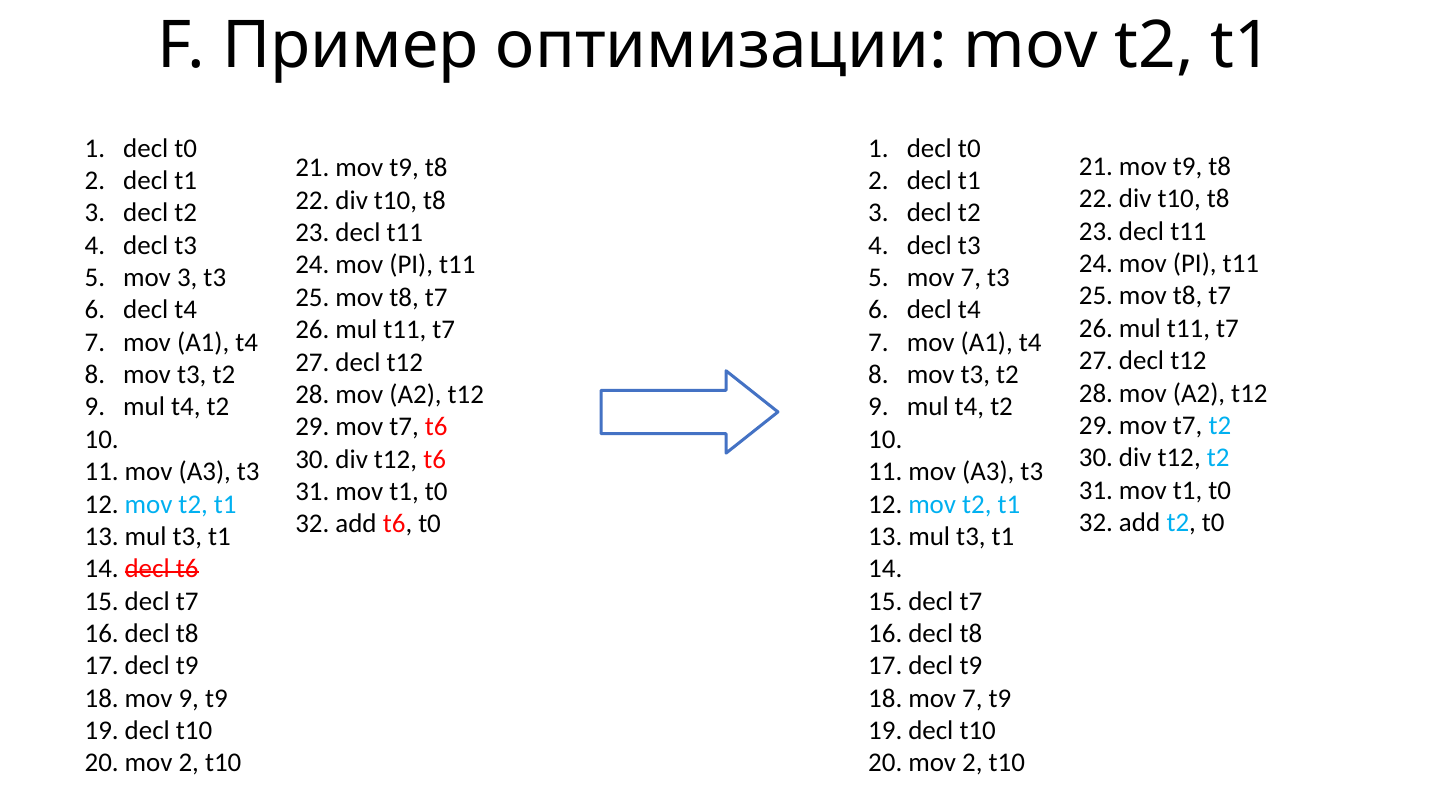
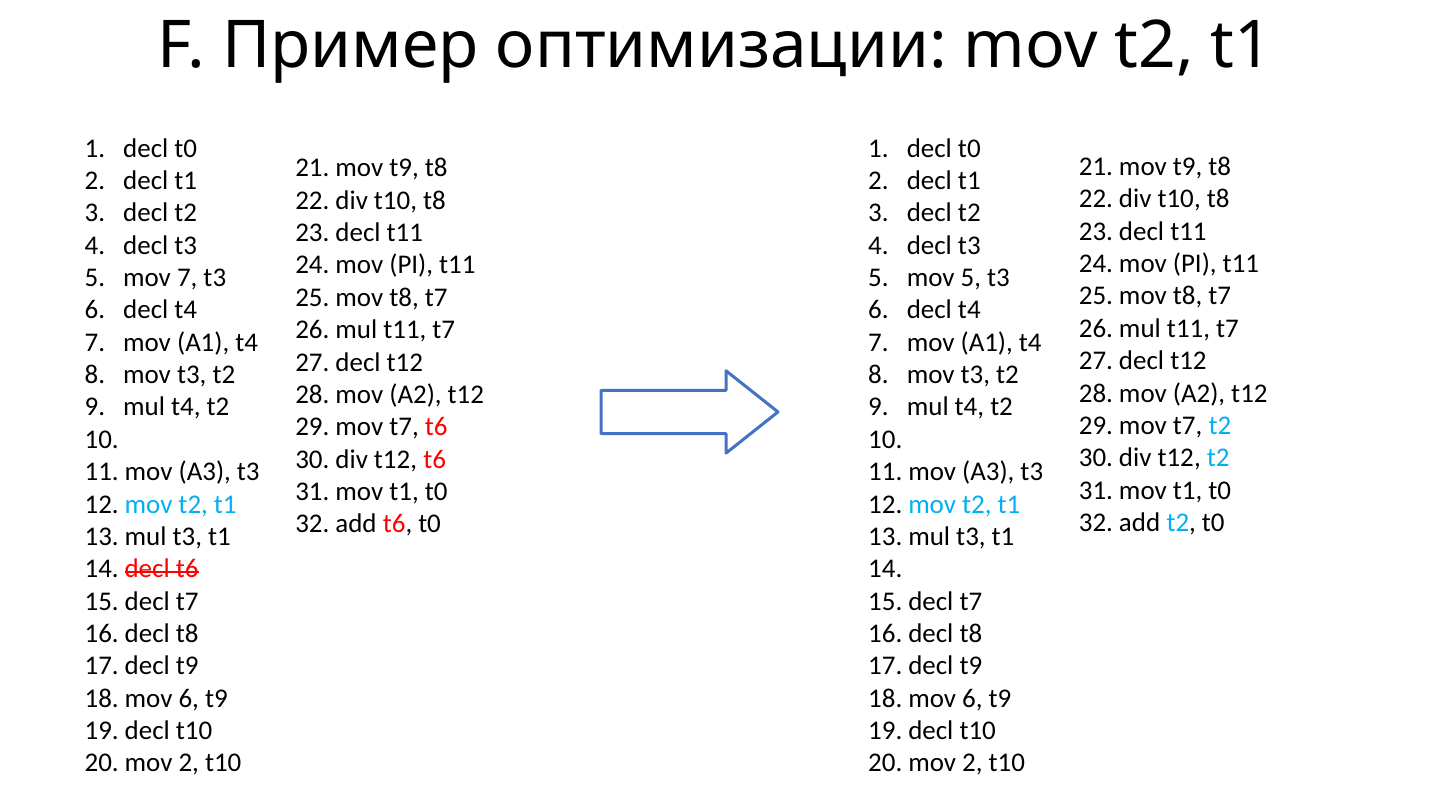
mov 3: 3 -> 7
5 mov 7: 7 -> 5
9 at (189, 698): 9 -> 6
7 at (972, 698): 7 -> 6
